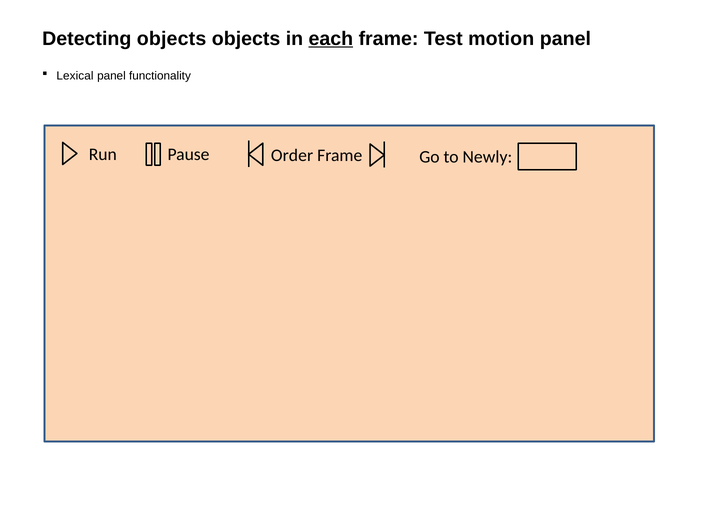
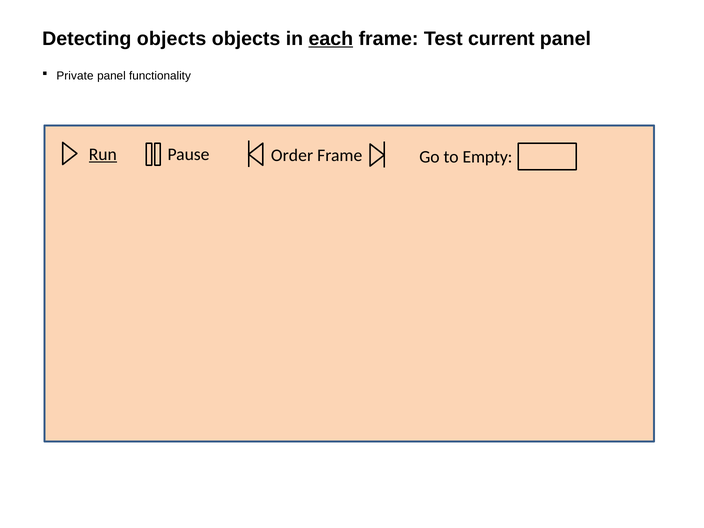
motion: motion -> current
Lexical: Lexical -> Private
Run underline: none -> present
Newly: Newly -> Empty
